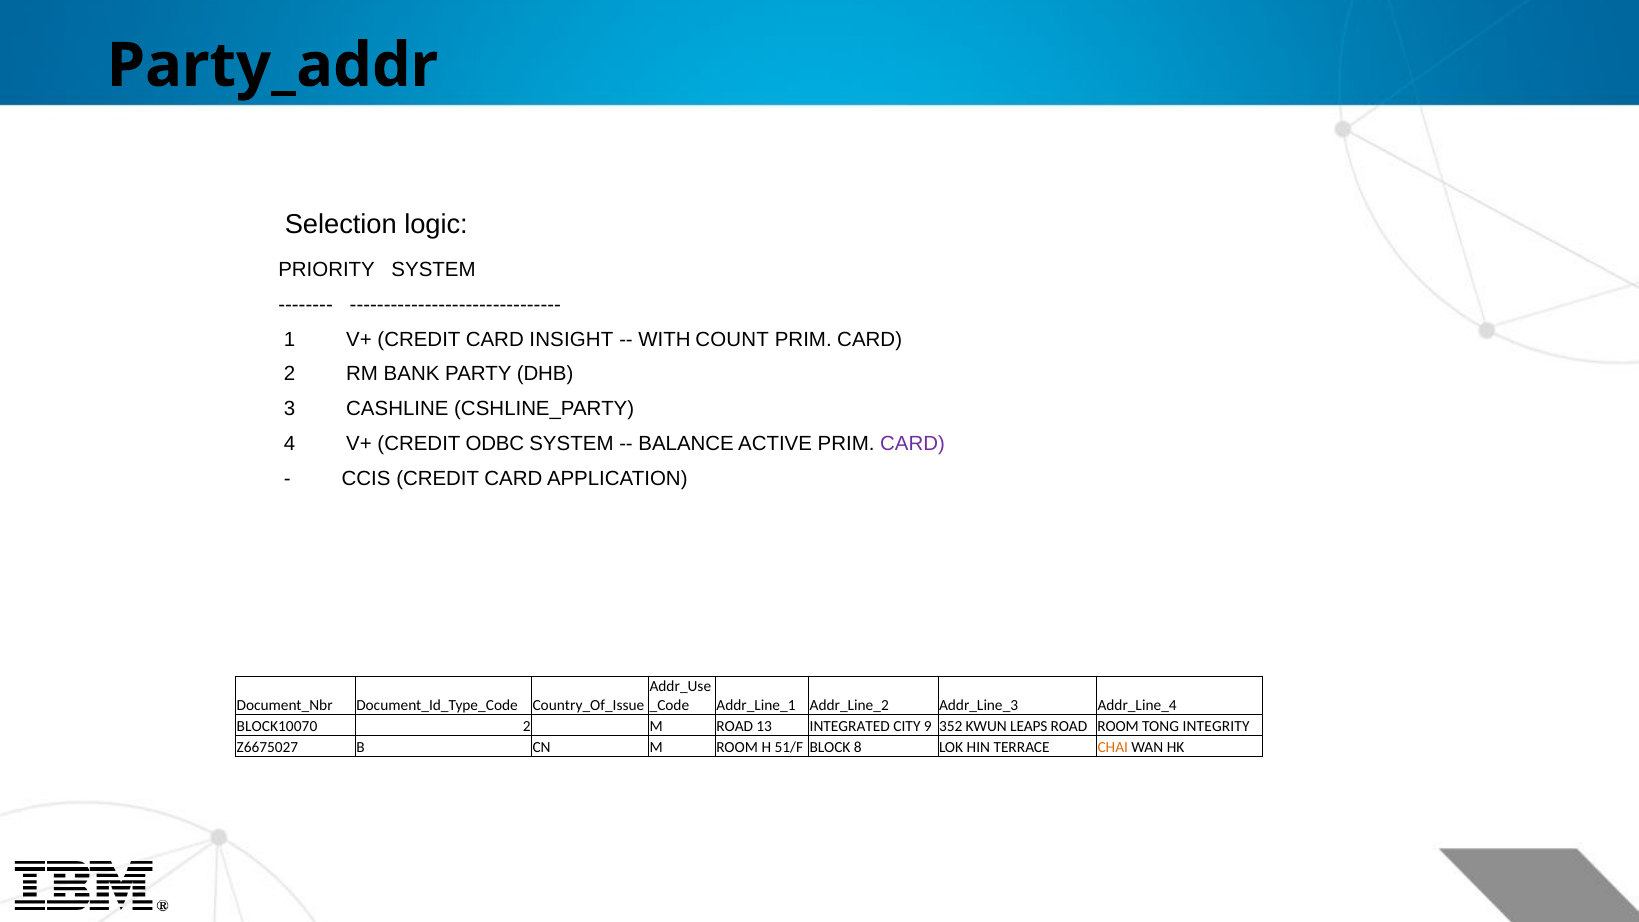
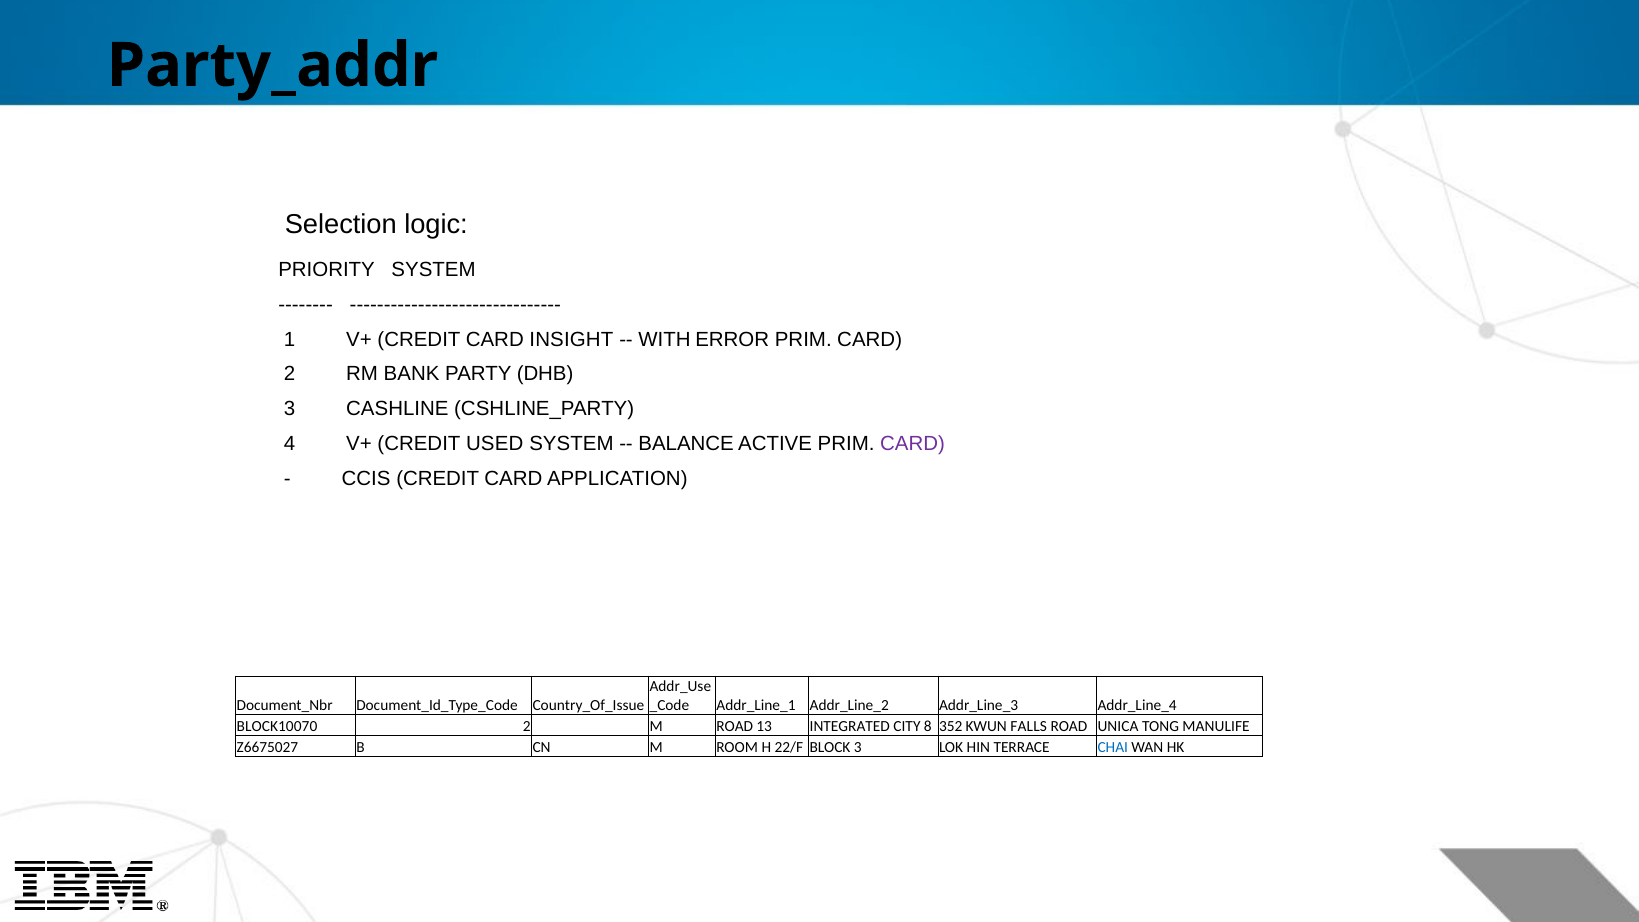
COUNT: COUNT -> ERROR
ODBC: ODBC -> USED
9: 9 -> 8
LEAPS: LEAPS -> FALLS
ROAD ROOM: ROOM -> UNICA
INTEGRITY: INTEGRITY -> MANULIFE
51/F: 51/F -> 22/F
BLOCK 8: 8 -> 3
CHAI colour: orange -> blue
